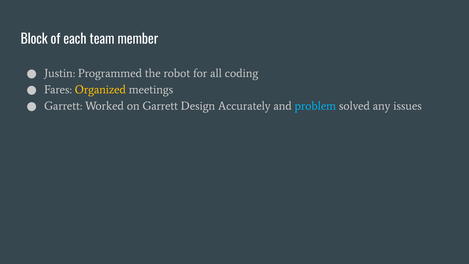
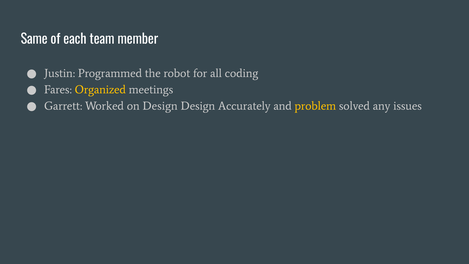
Block: Block -> Same
on Garrett: Garrett -> Design
problem colour: light blue -> yellow
